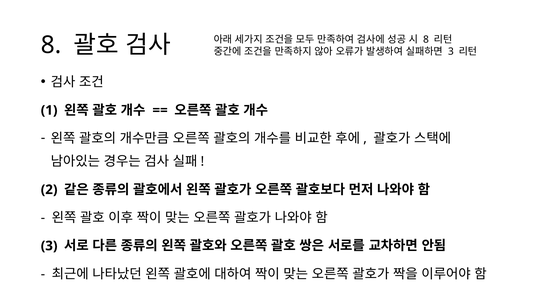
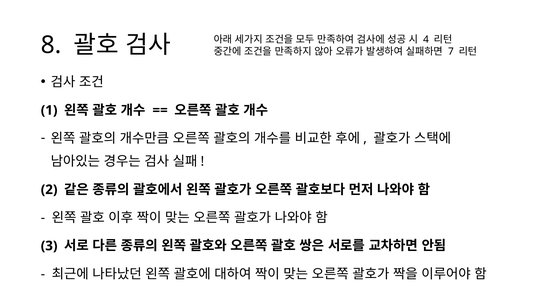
8 at (426, 40): 8 -> 4
3 at (451, 52): 3 -> 7
